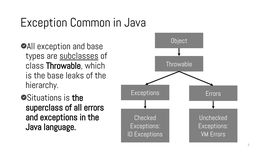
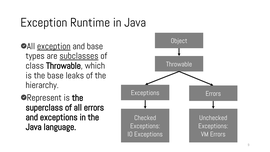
Common: Common -> Runtime
exception at (54, 46) underline: none -> present
Situations: Situations -> Represent
